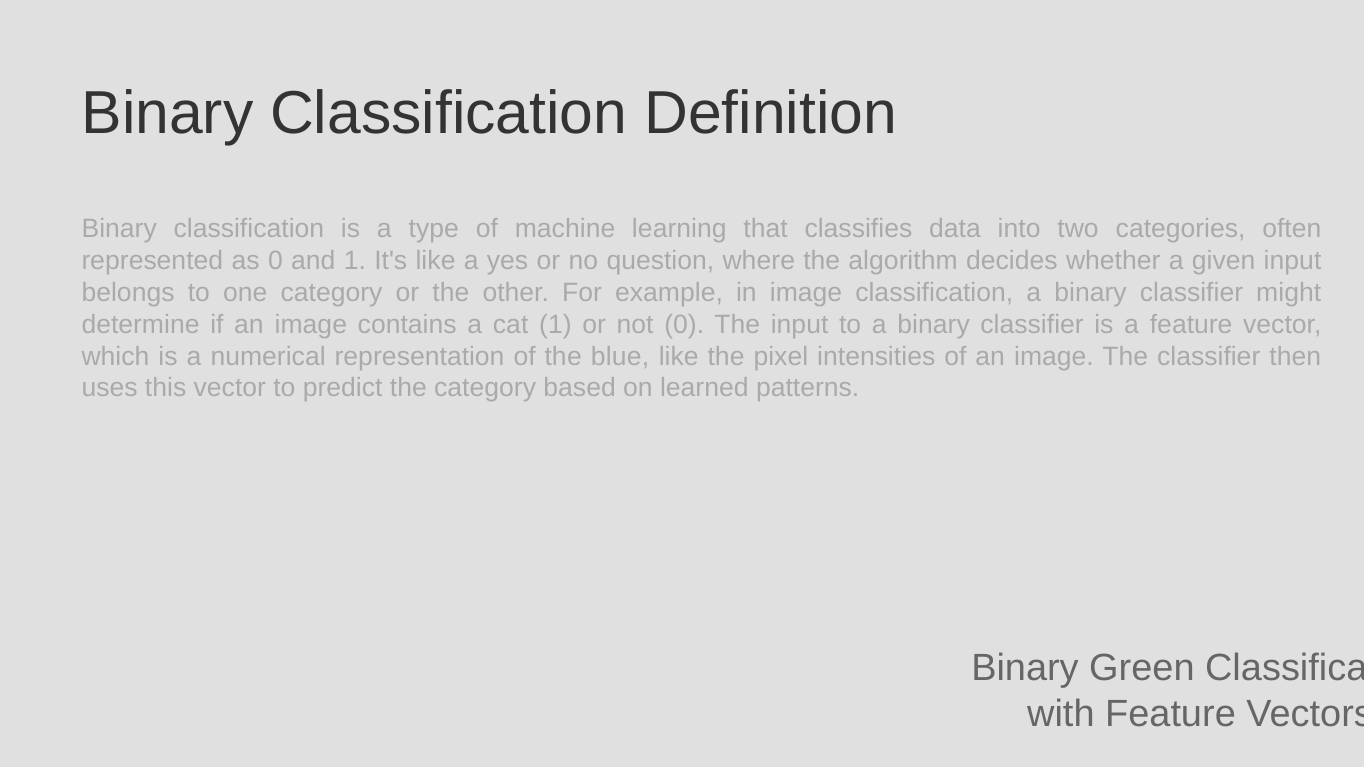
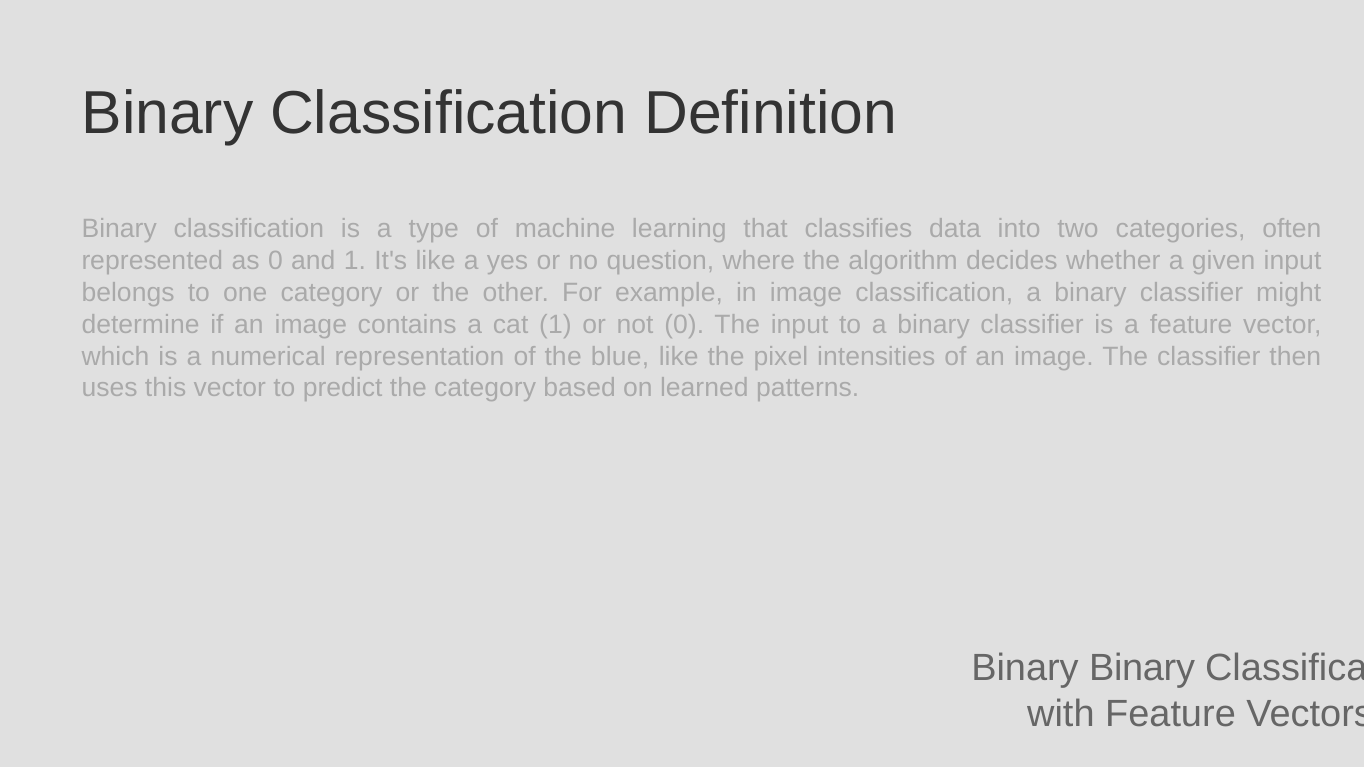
Binary Green: Green -> Binary
